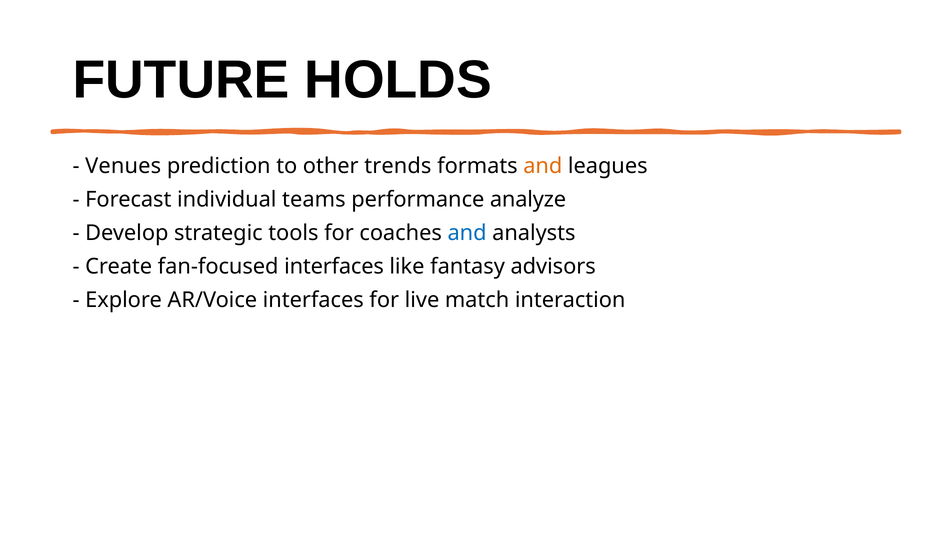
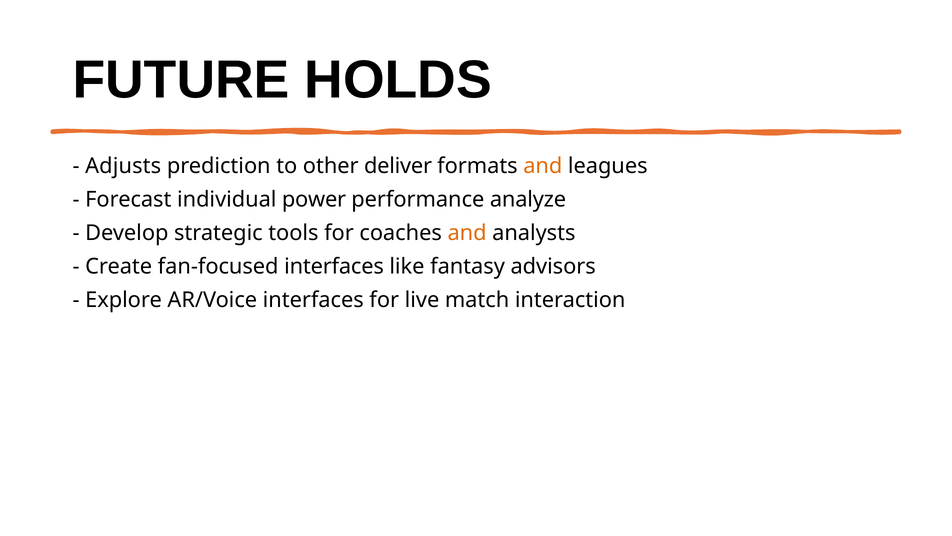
Venues: Venues -> Adjusts
trends: trends -> deliver
teams: teams -> power
and at (467, 233) colour: blue -> orange
